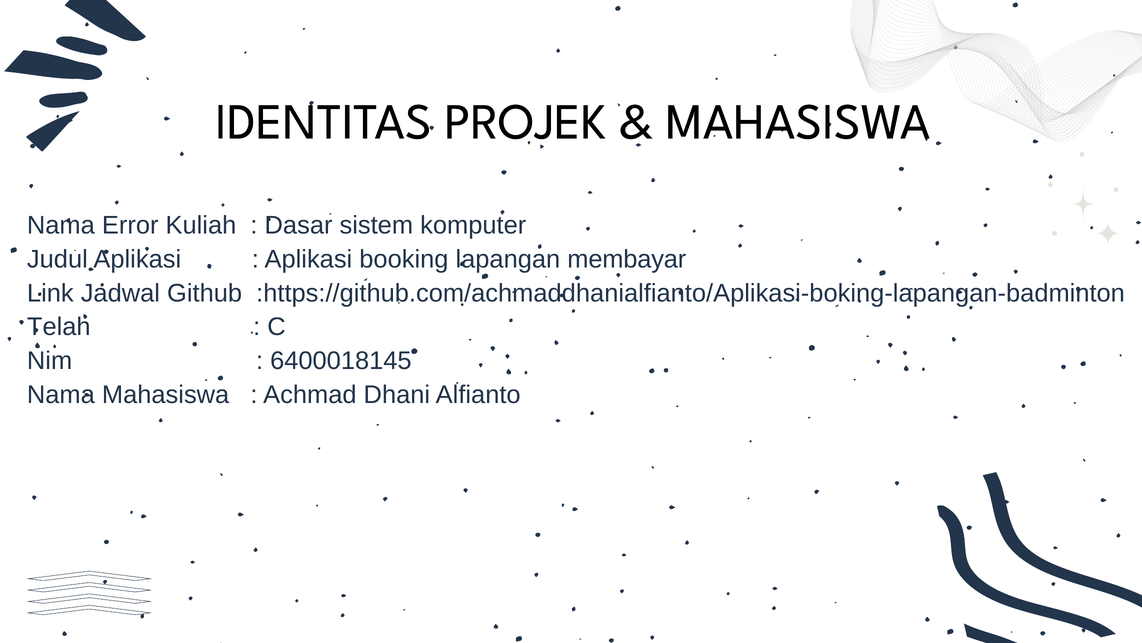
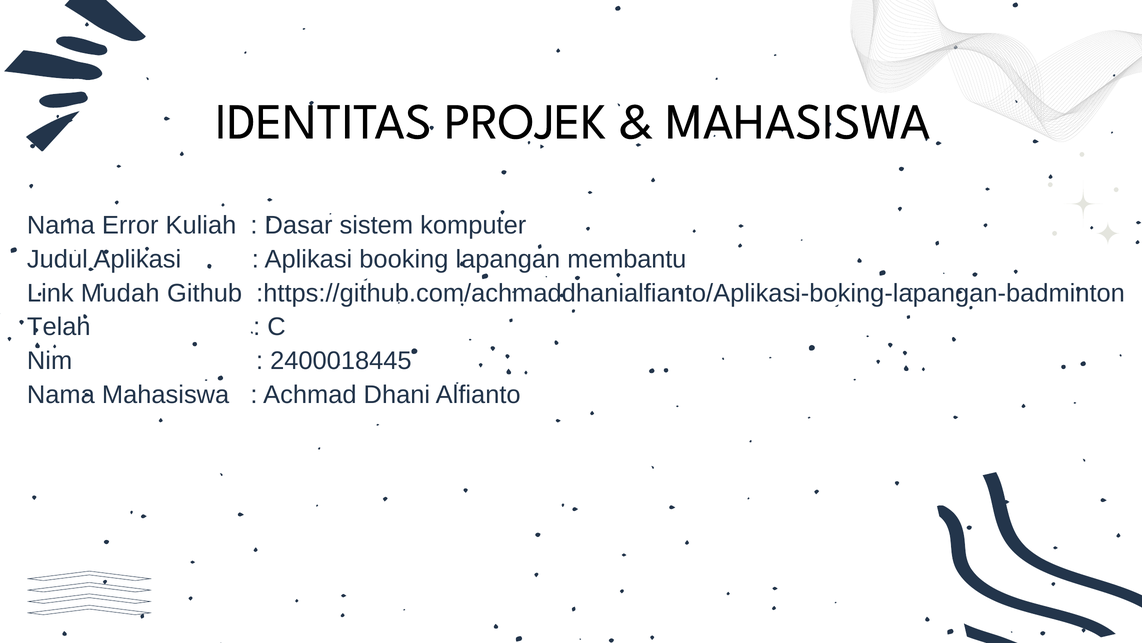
membayar: membayar -> membantu
Jadwal: Jadwal -> Mudah
6400018145: 6400018145 -> 2400018445
